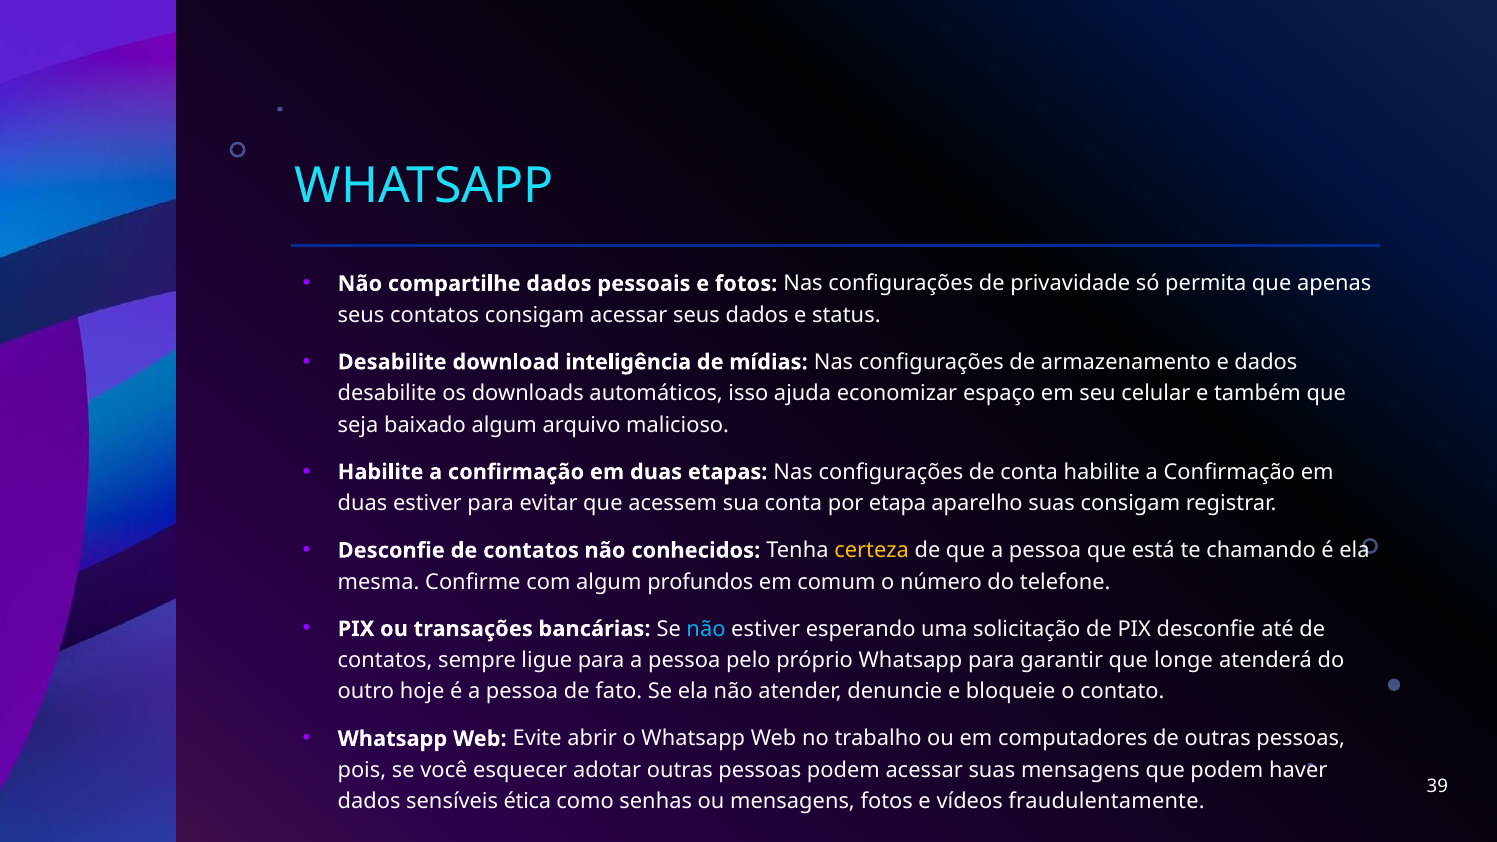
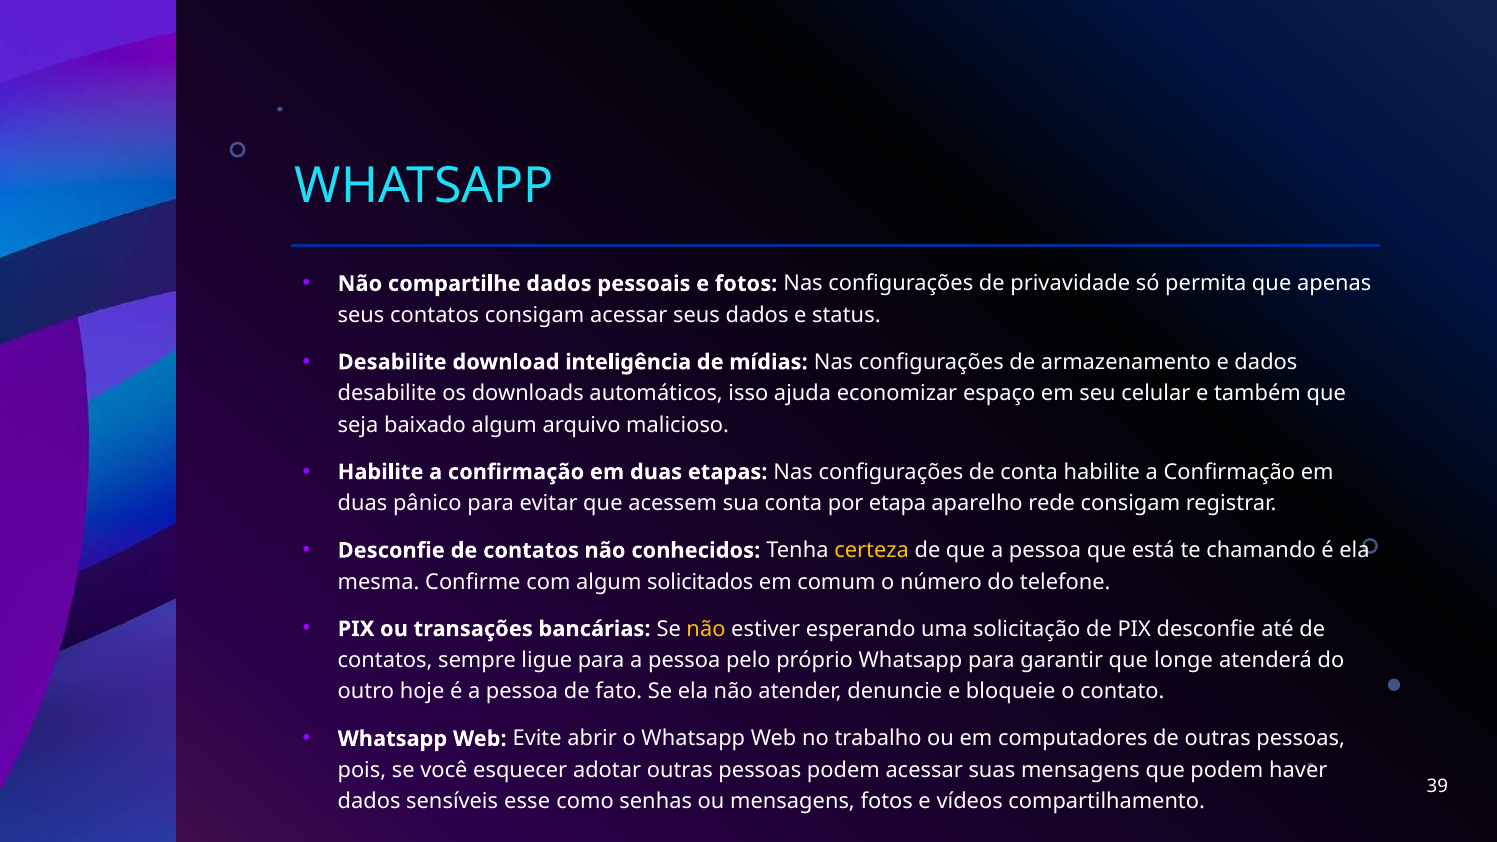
duas estiver: estiver -> pânico
aparelho suas: suas -> rede
profundos: profundos -> solicitados
não at (706, 629) colour: light blue -> yellow
ética: ética -> esse
fraudulentamente: fraudulentamente -> compartilhamento
